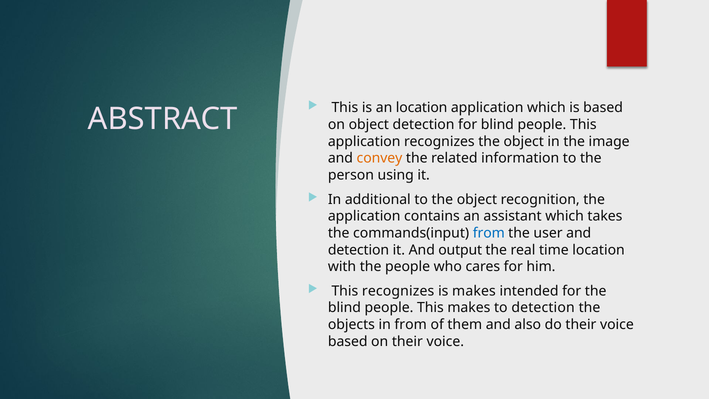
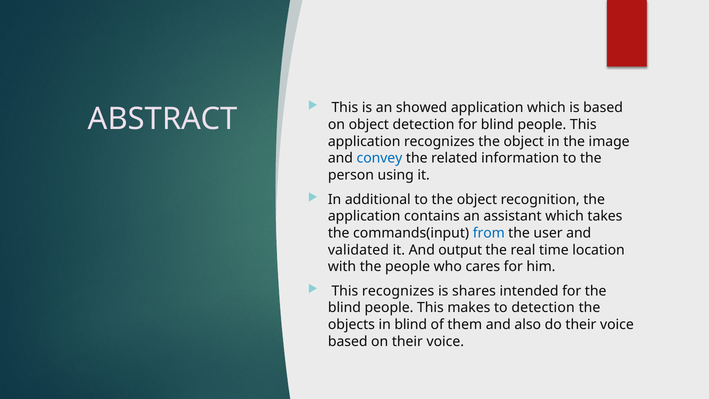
an location: location -> showed
convey colour: orange -> blue
detection at (359, 250): detection -> validated
is makes: makes -> shares
in from: from -> blind
